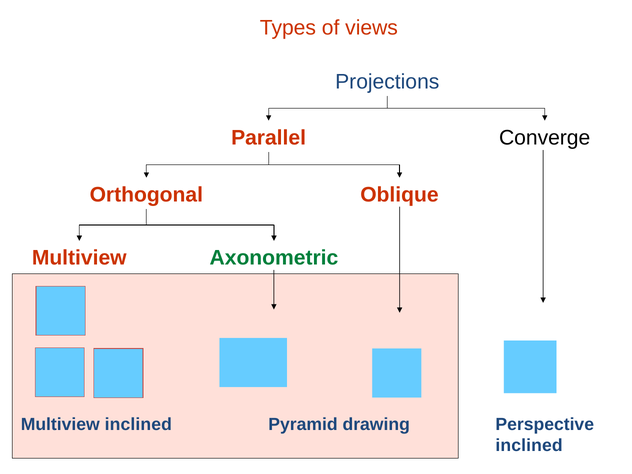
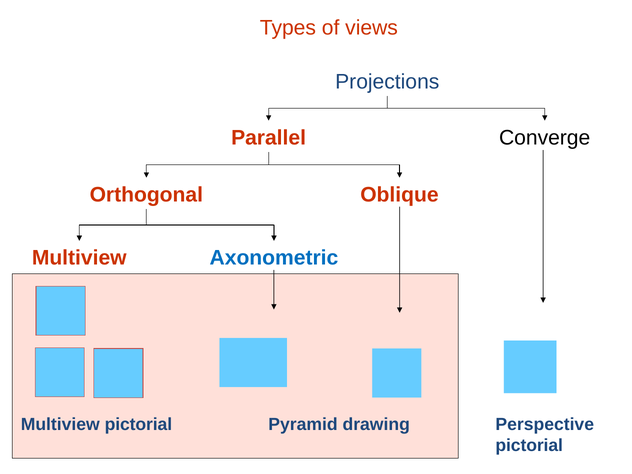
Axonometric colour: green -> blue
Multiview inclined: inclined -> pictorial
inclined at (529, 446): inclined -> pictorial
